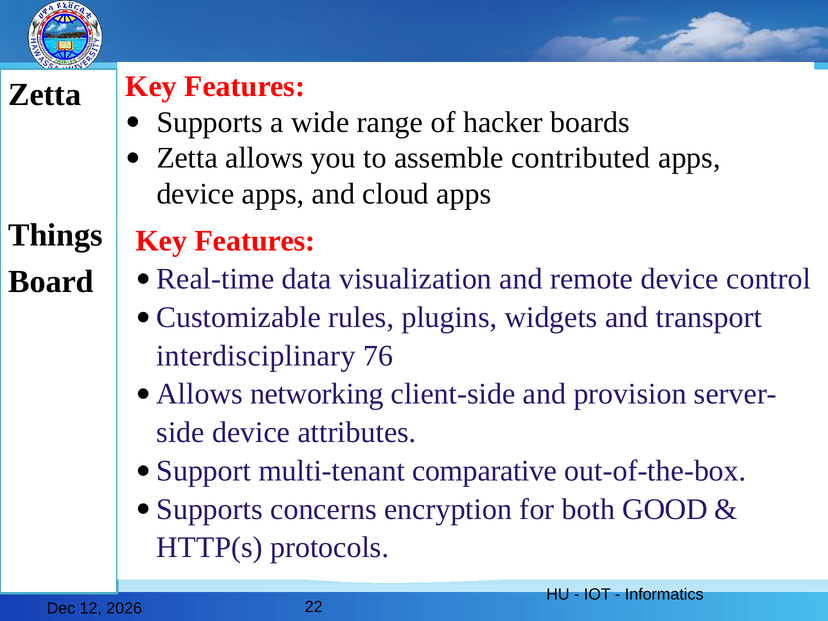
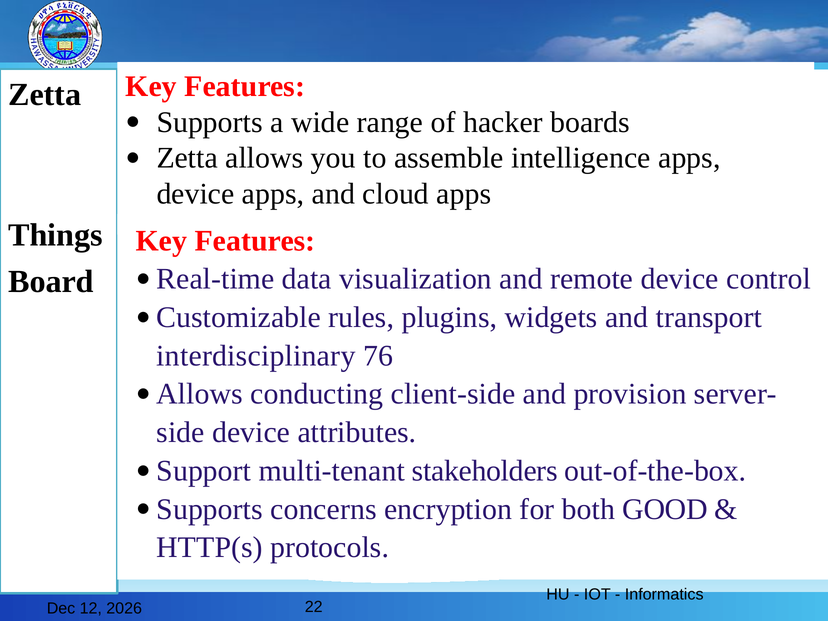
contributed: contributed -> intelligence
networking: networking -> conducting
comparative: comparative -> stakeholders
